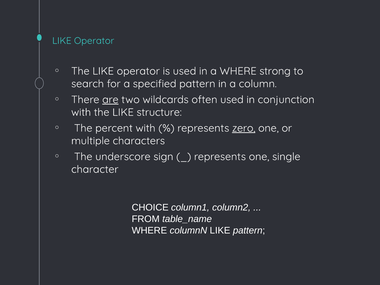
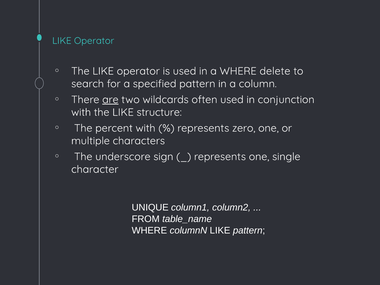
strong: strong -> delete
zero underline: present -> none
CHOICE: CHOICE -> UNIQUE
